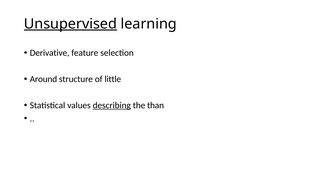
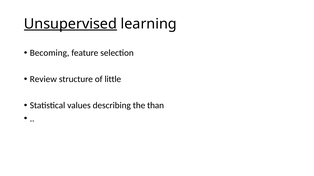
Derivative: Derivative -> Becoming
Around: Around -> Review
describing underline: present -> none
